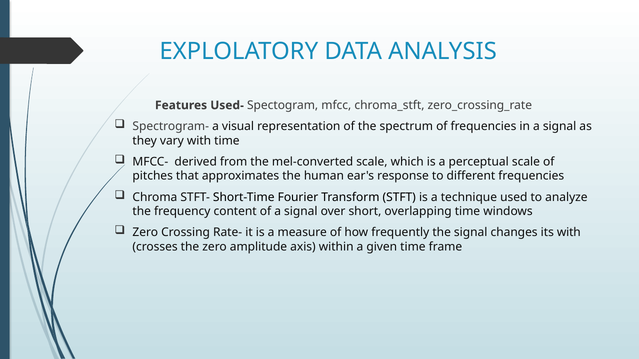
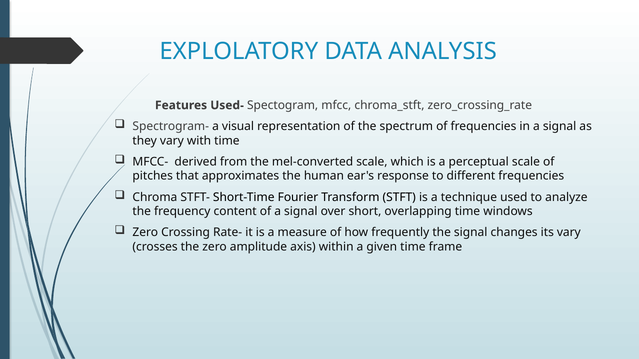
its with: with -> vary
